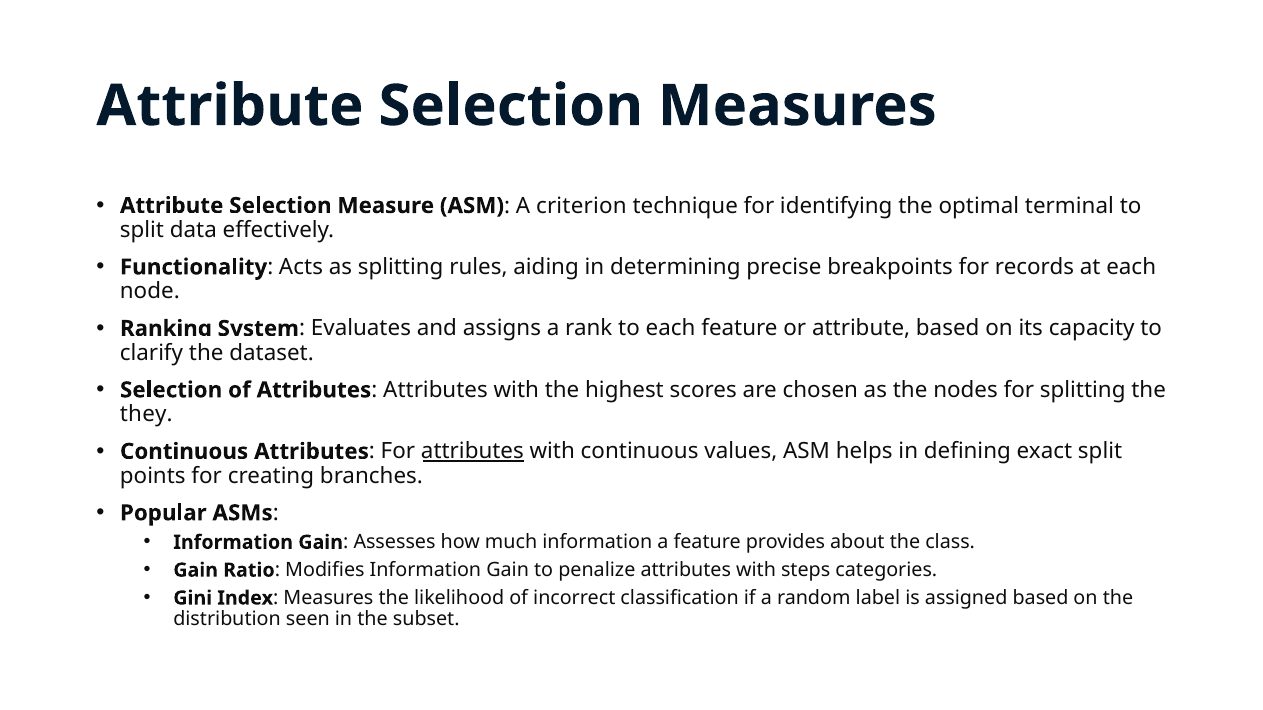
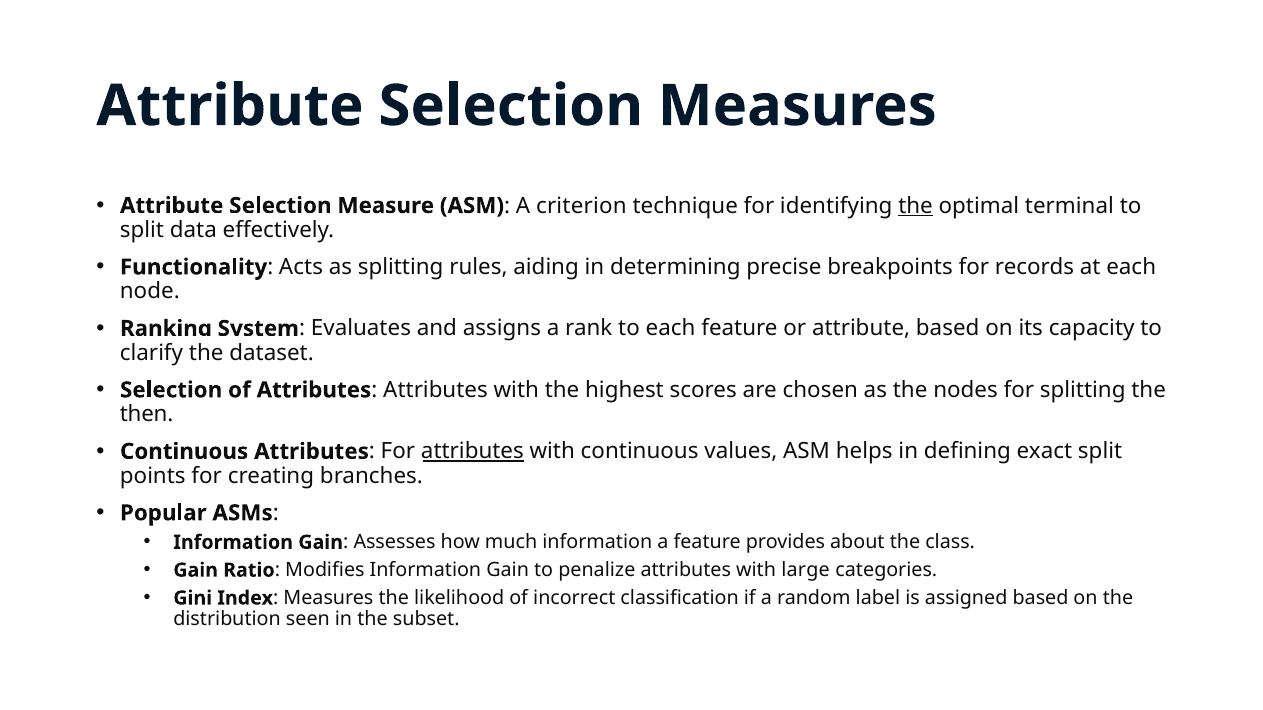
the at (916, 206) underline: none -> present
they: they -> then
steps: steps -> large
